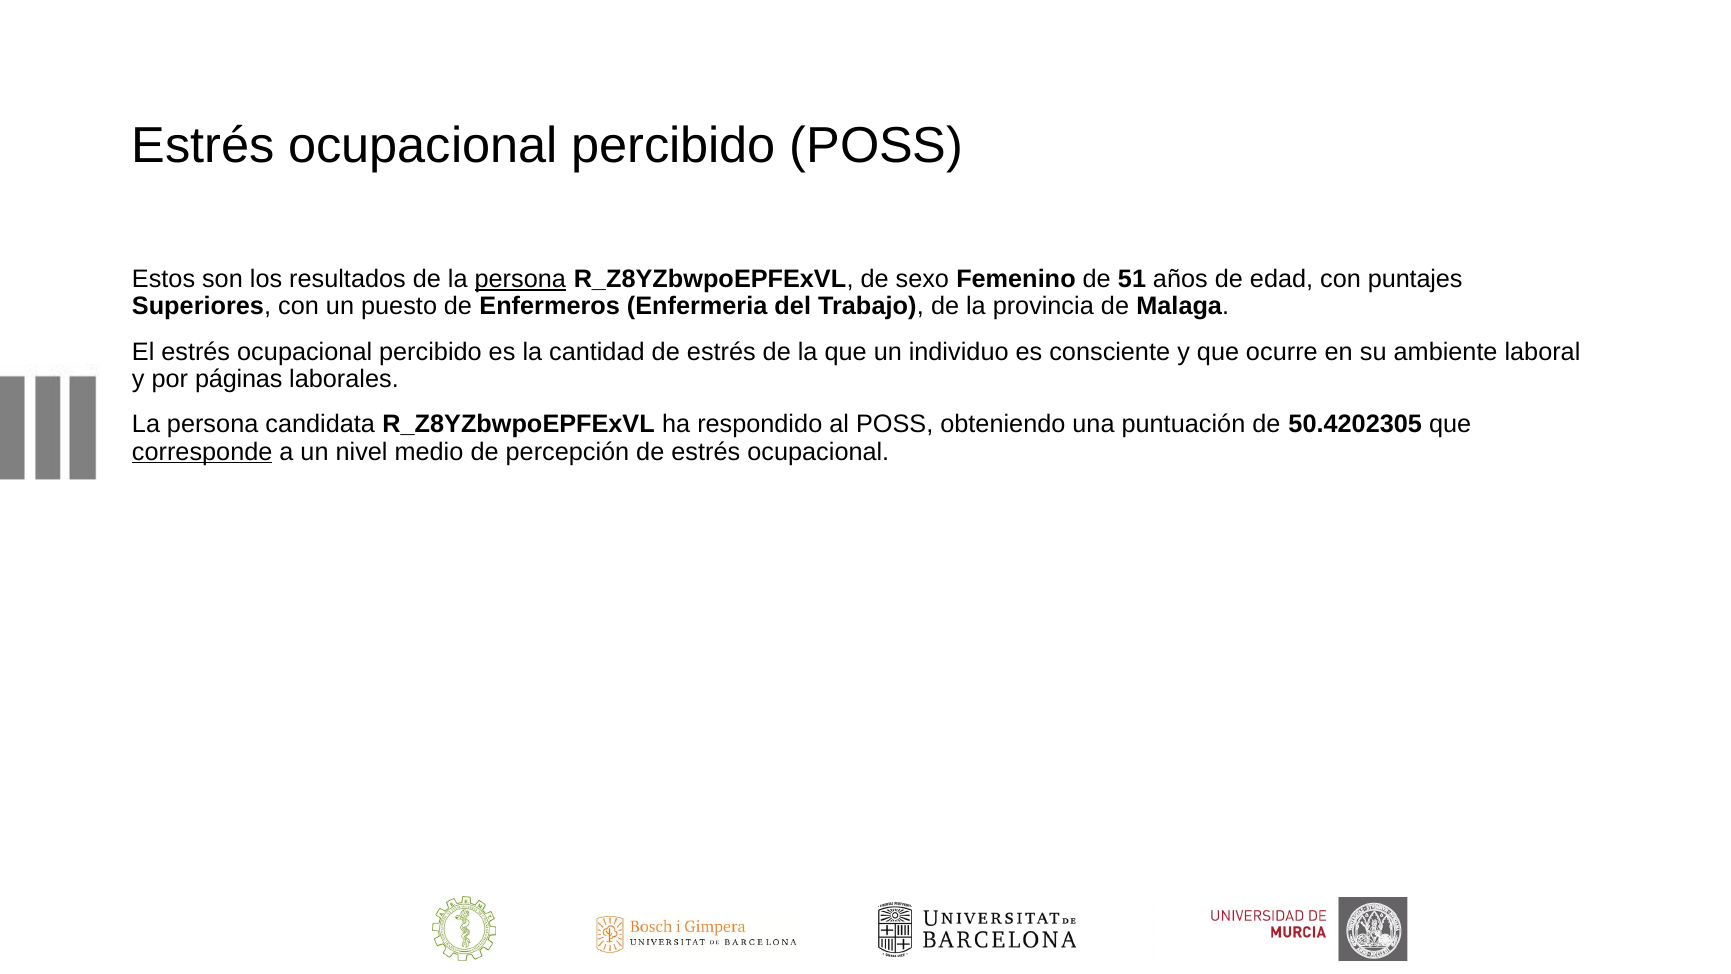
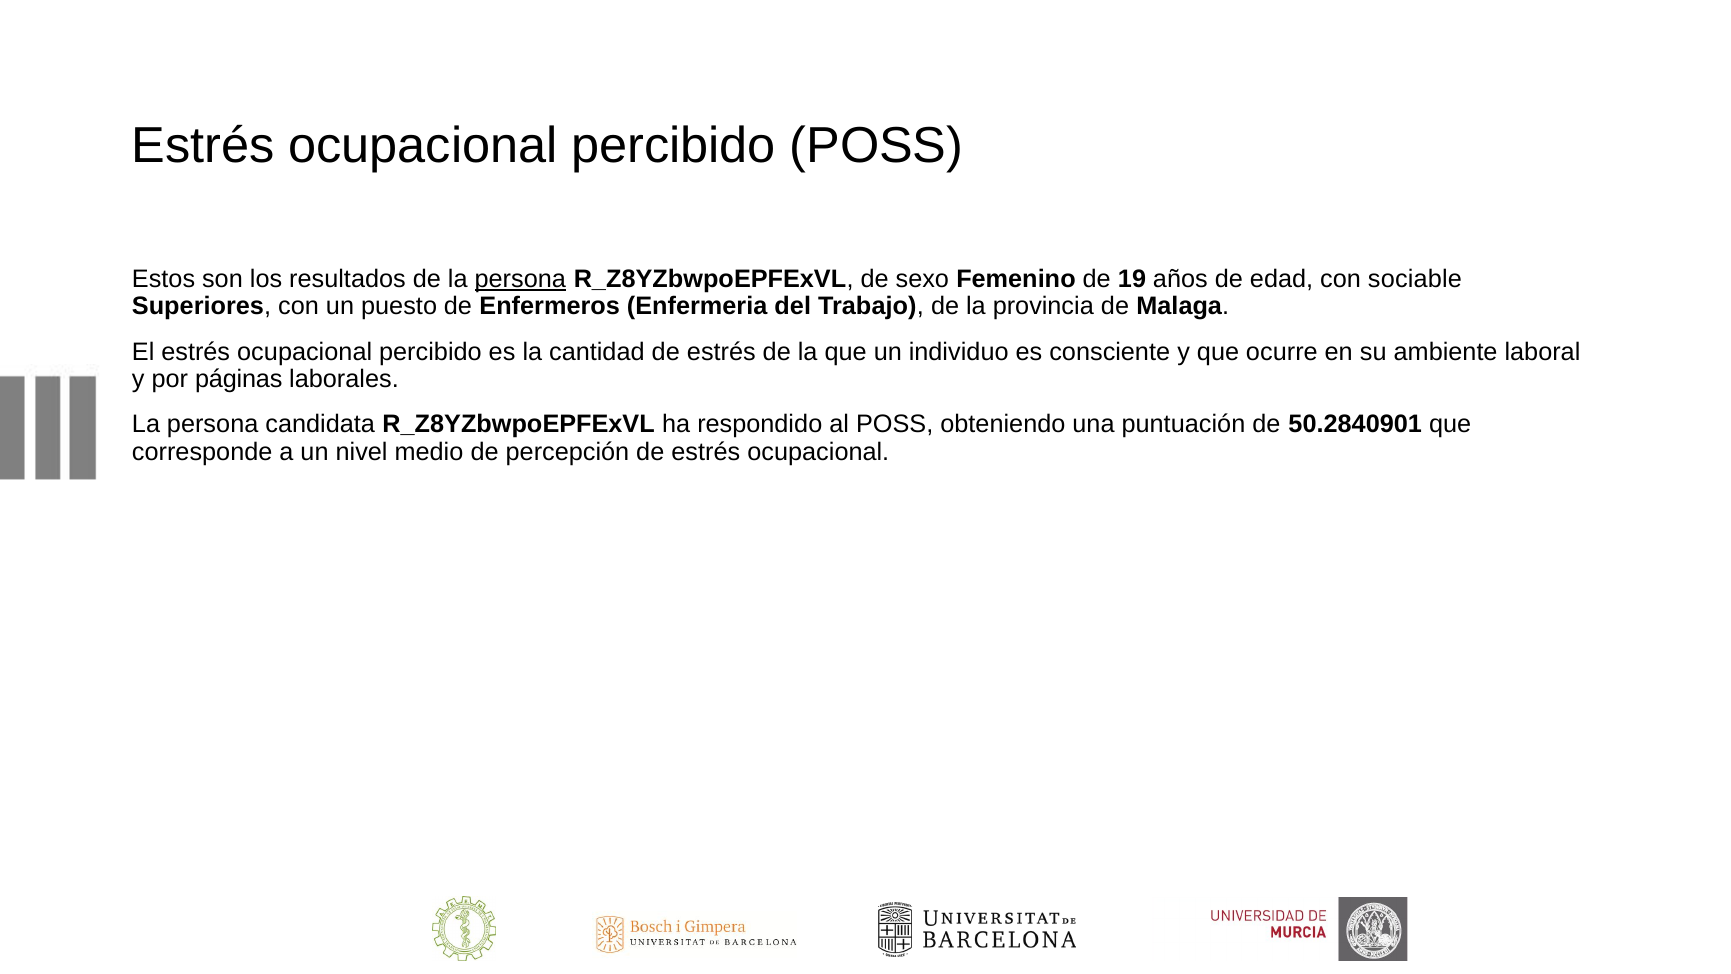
51: 51 -> 19
puntajes: puntajes -> sociable
50.4202305: 50.4202305 -> 50.2840901
corresponde underline: present -> none
